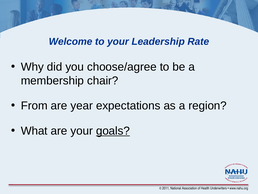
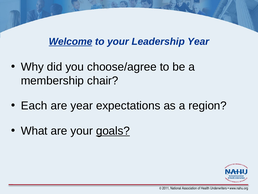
Welcome underline: none -> present
Leadership Rate: Rate -> Year
From: From -> Each
